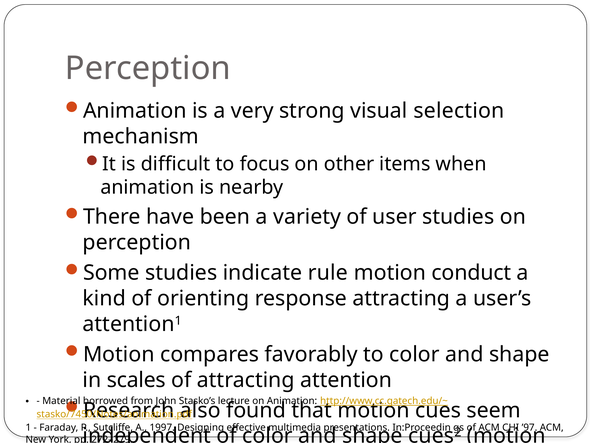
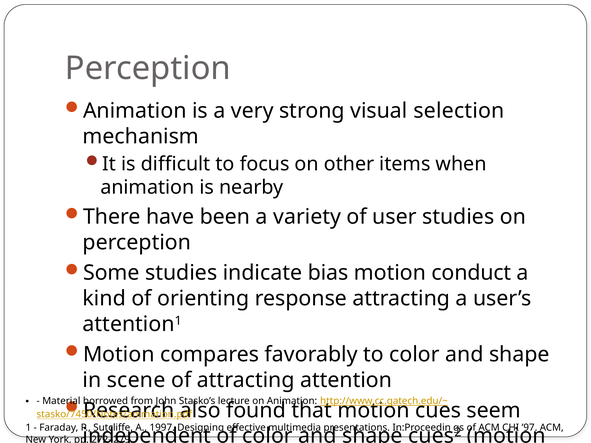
rule: rule -> bias
scales: scales -> scene
